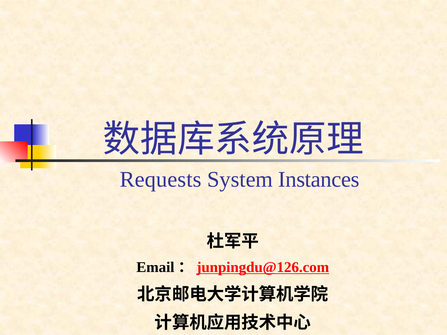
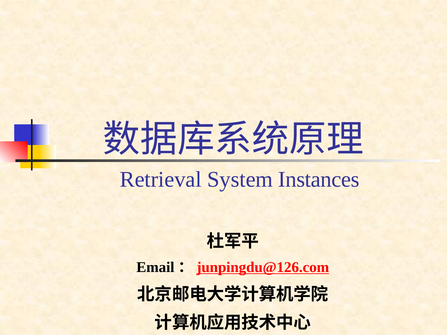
Requests: Requests -> Retrieval
